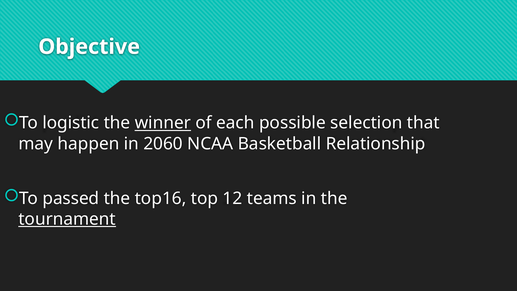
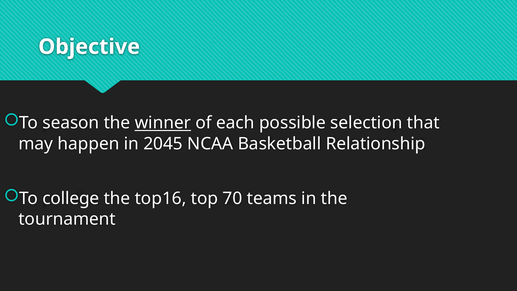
logistic: logistic -> season
2060: 2060 -> 2045
passed: passed -> college
12: 12 -> 70
tournament underline: present -> none
